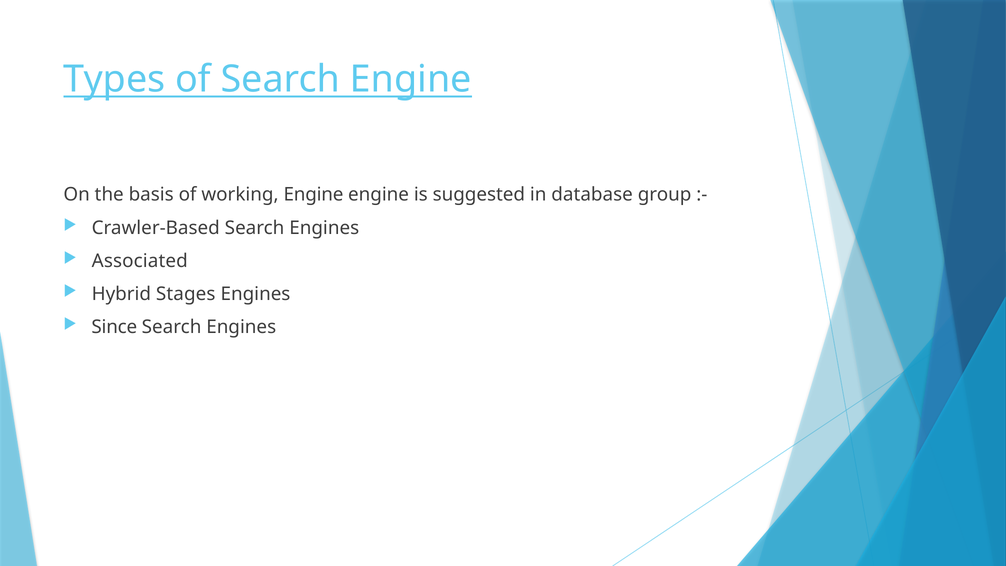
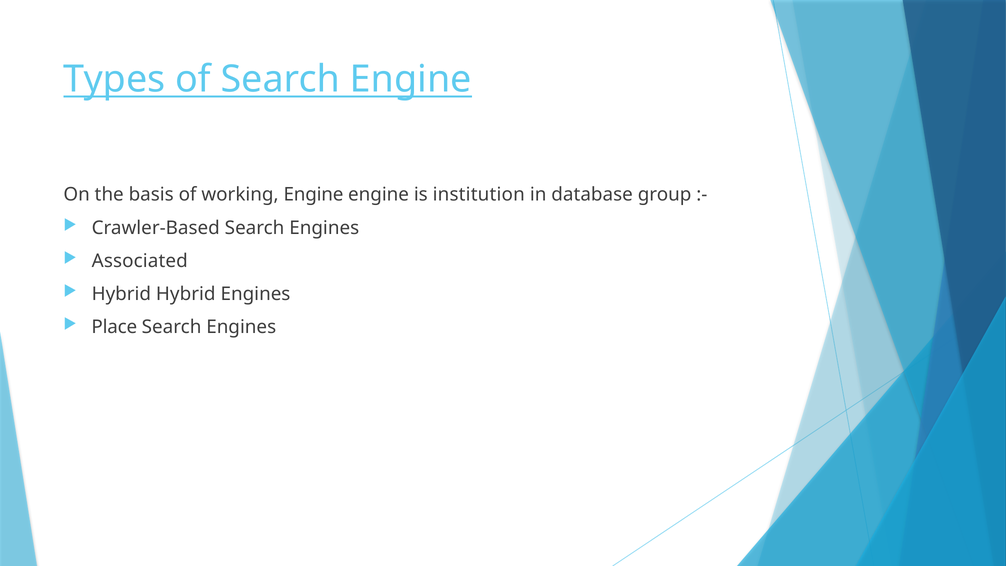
suggested: suggested -> institution
Hybrid Stages: Stages -> Hybrid
Since: Since -> Place
